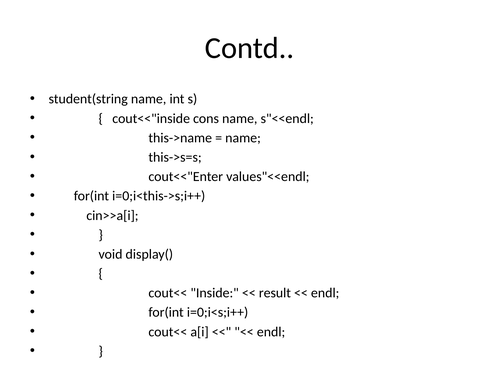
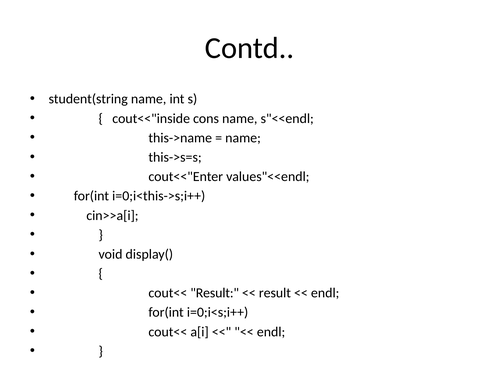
cout<< Inside: Inside -> Result
